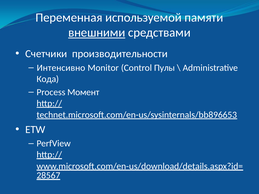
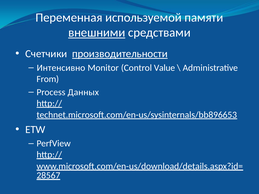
производительности underline: none -> present
Пулы: Пулы -> Value
Кода: Кода -> From
Момент: Момент -> Данных
